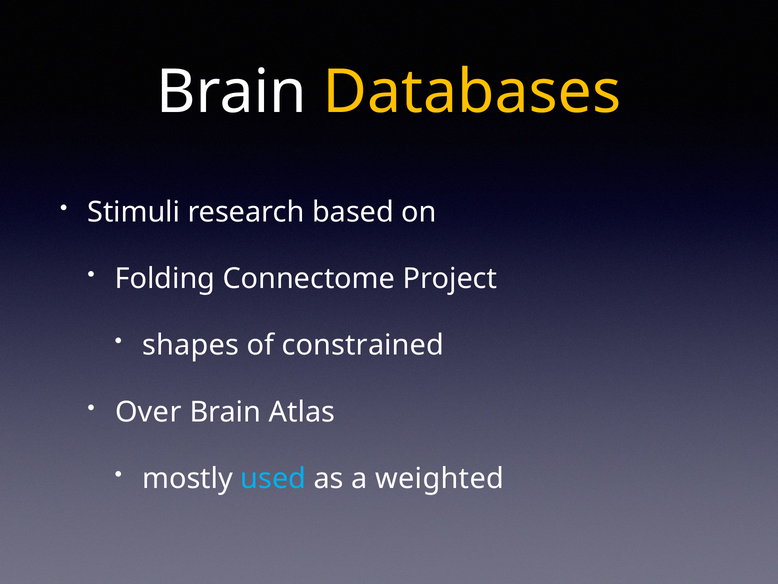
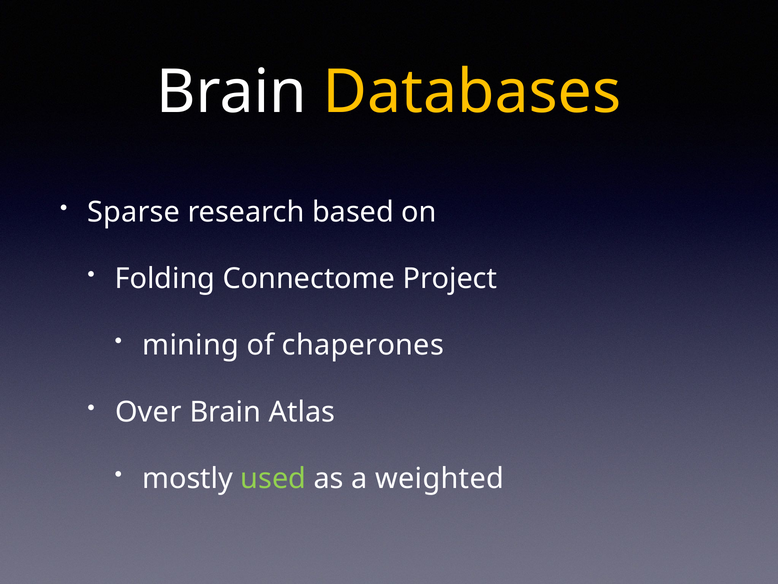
Stimuli: Stimuli -> Sparse
shapes: shapes -> mining
constrained: constrained -> chaperones
used colour: light blue -> light green
